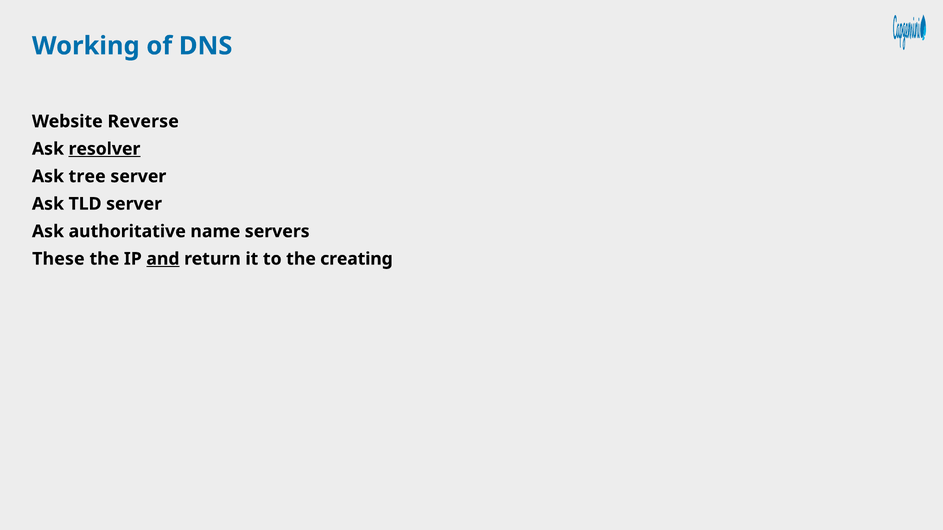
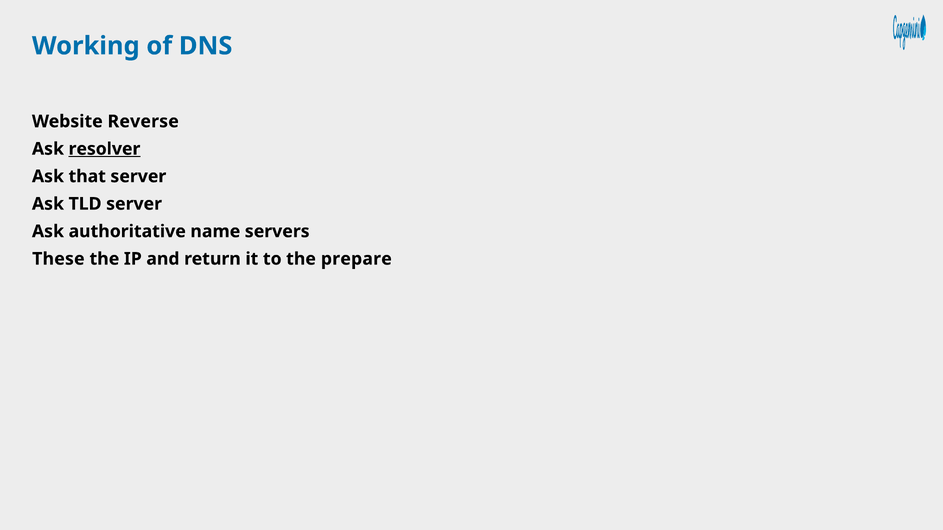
tree: tree -> that
and underline: present -> none
creating: creating -> prepare
